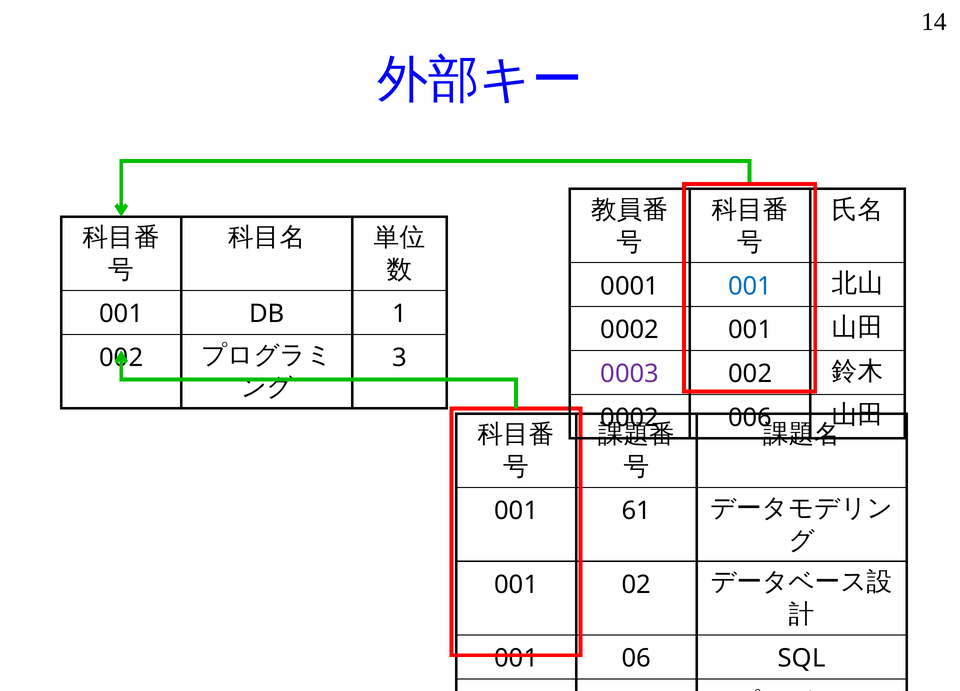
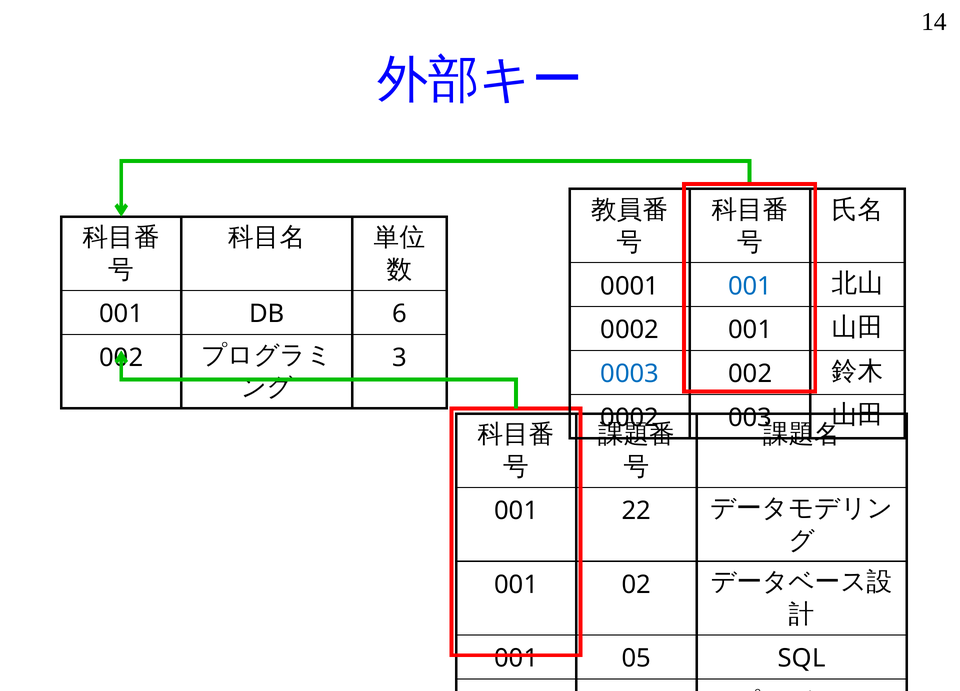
1: 1 -> 6
0003 colour: purple -> blue
006: 006 -> 003
61: 61 -> 22
06: 06 -> 05
